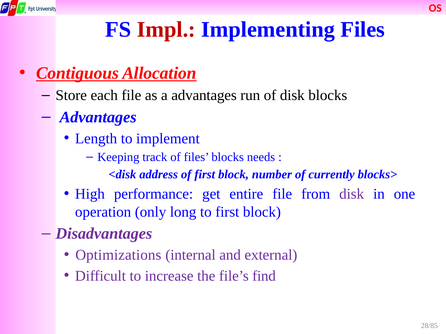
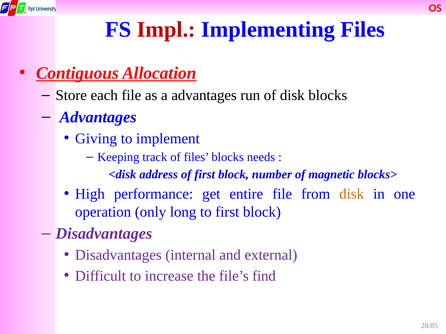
Length: Length -> Giving
currently: currently -> magnetic
disk at (352, 194) colour: purple -> orange
Optimizations at (118, 255): Optimizations -> Disadvantages
